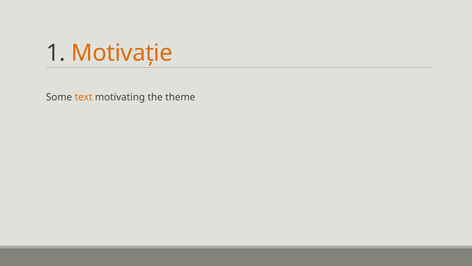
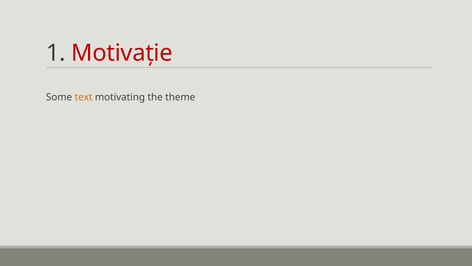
Motivație colour: orange -> red
